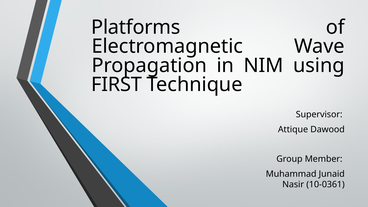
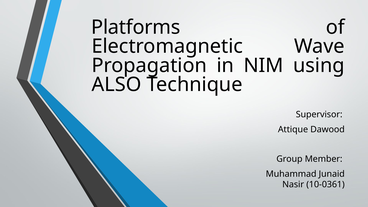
FIRST: FIRST -> ALSO
